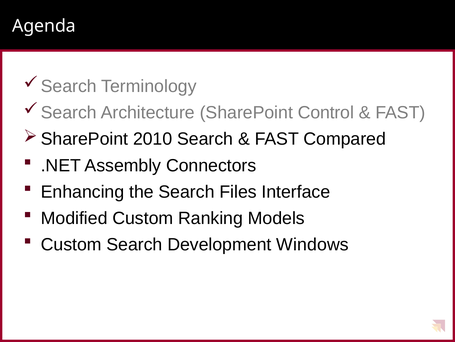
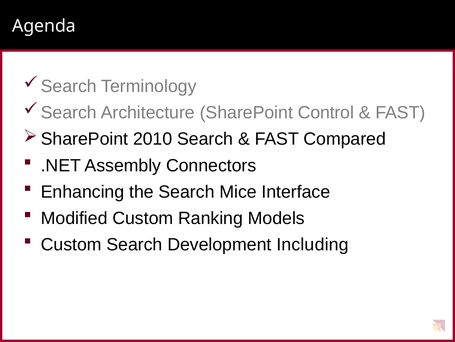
Files: Files -> Mice
Windows: Windows -> Including
